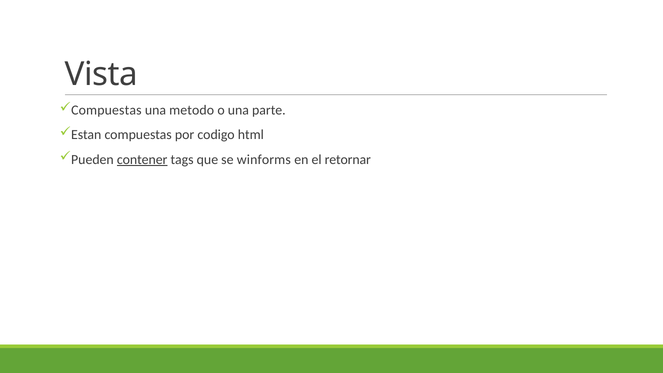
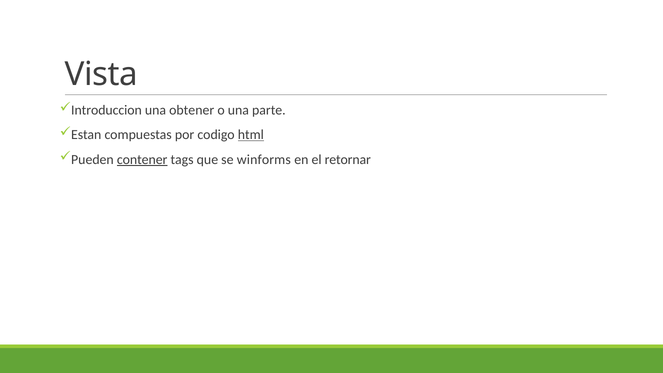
Compuestas at (106, 110): Compuestas -> Introduccion
metodo: metodo -> obtener
html underline: none -> present
